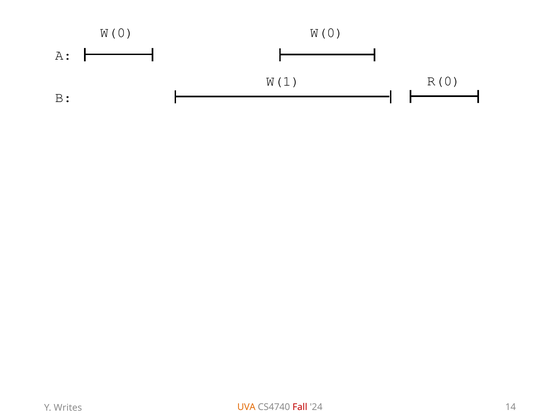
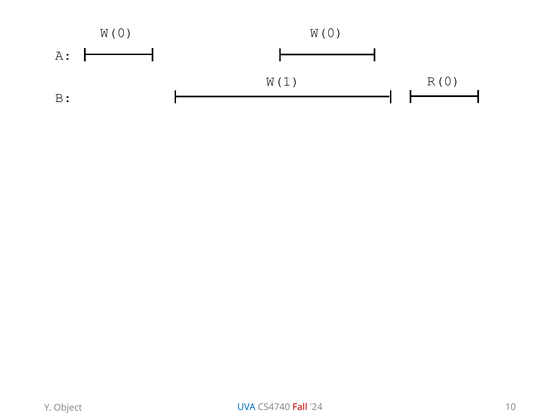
UVA colour: orange -> blue
14: 14 -> 10
Writes: Writes -> Object
